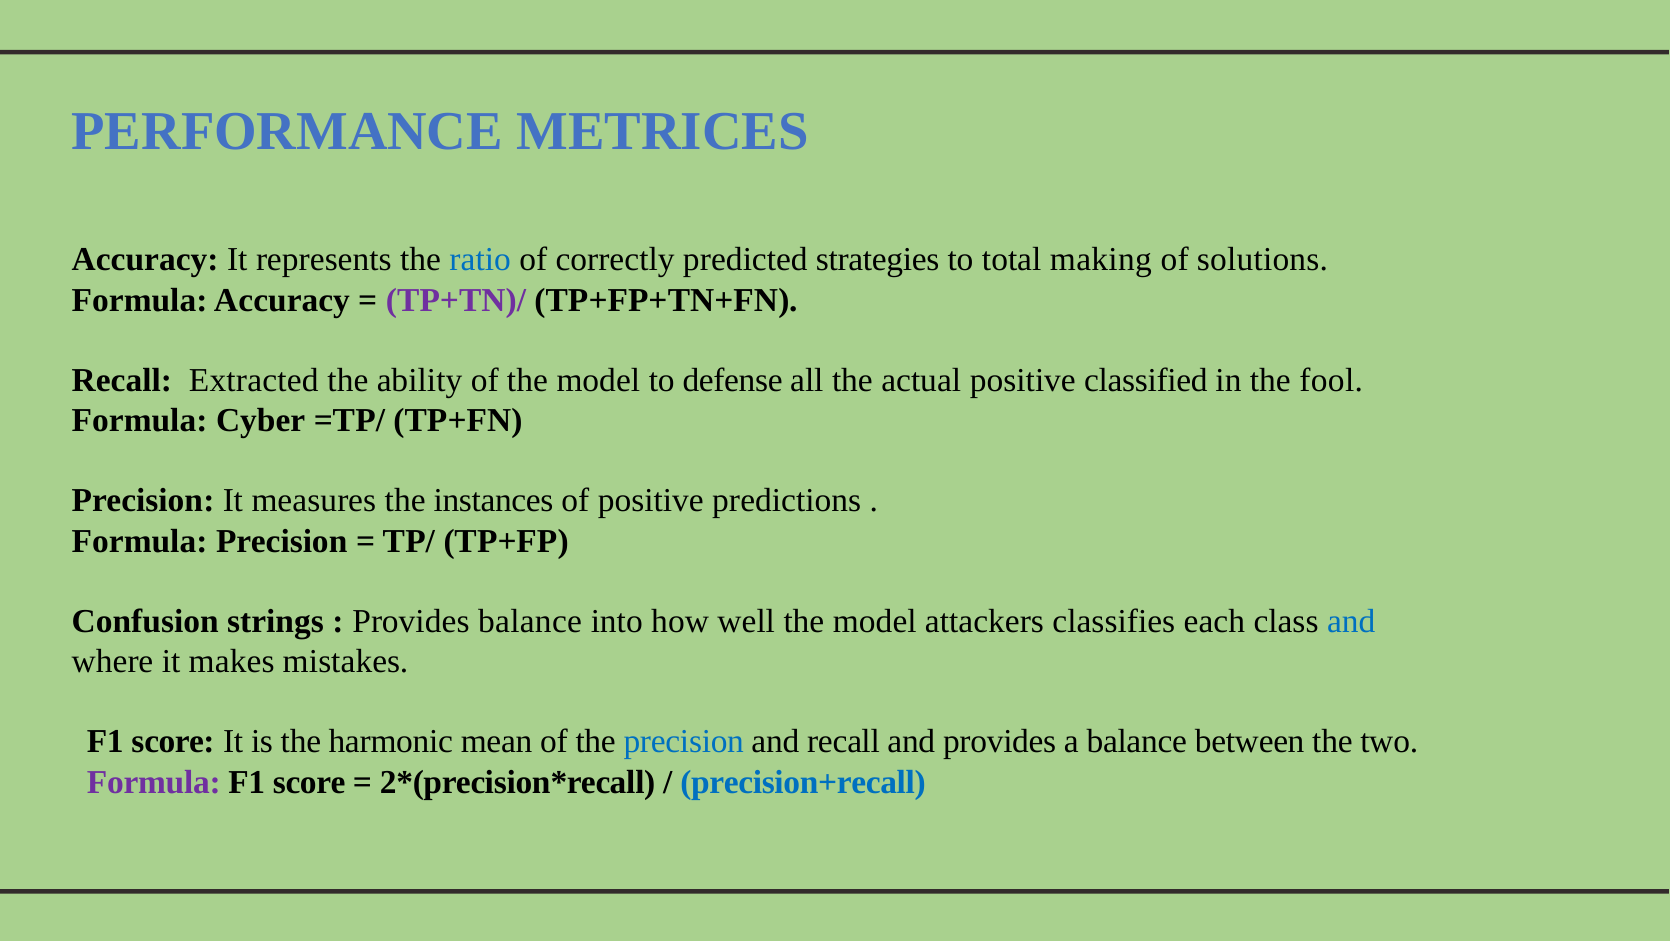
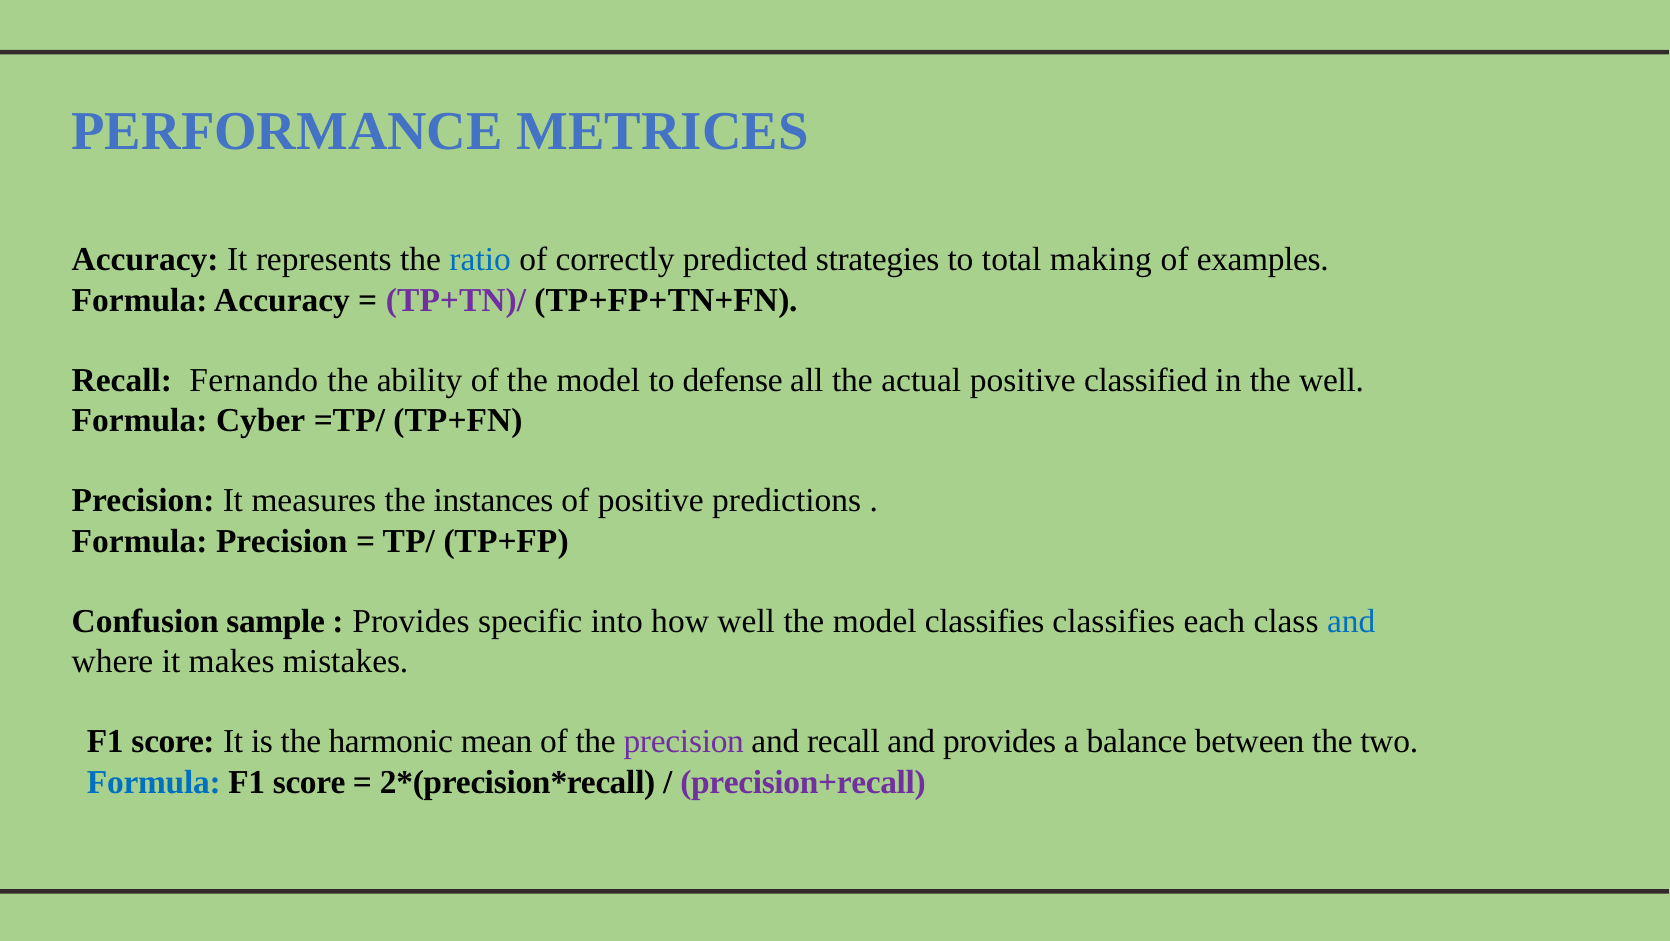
solutions: solutions -> examples
Extracted: Extracted -> Fernando
the fool: fool -> well
strings: strings -> sample
Provides balance: balance -> specific
model attackers: attackers -> classifies
precision at (684, 742) colour: blue -> purple
Formula at (154, 782) colour: purple -> blue
precision+recall colour: blue -> purple
